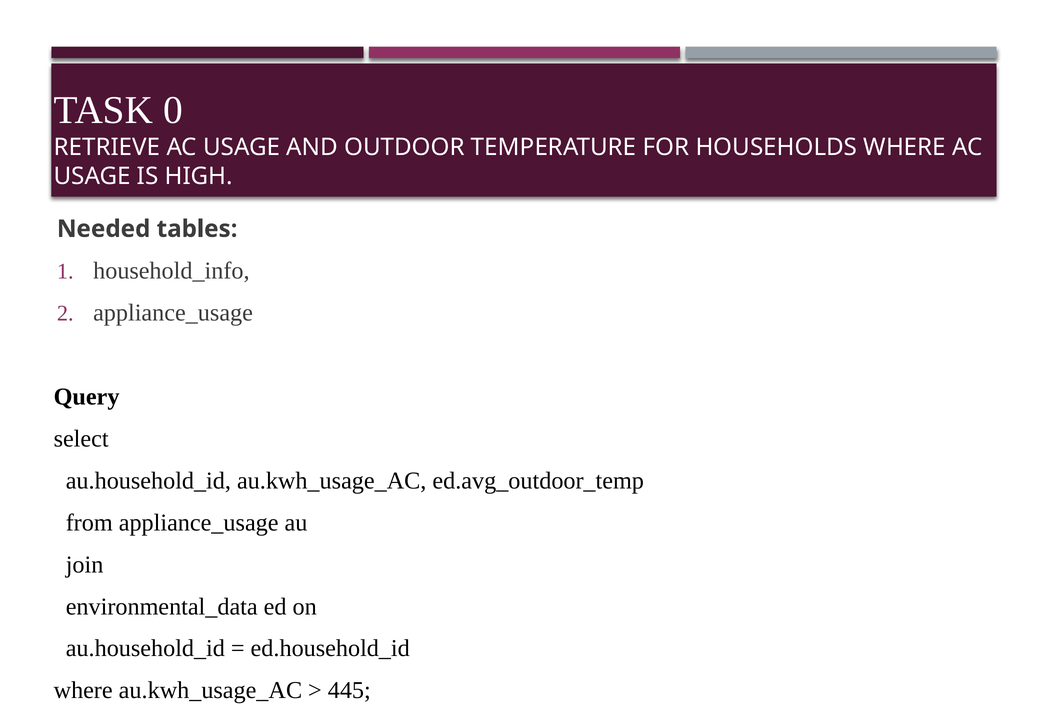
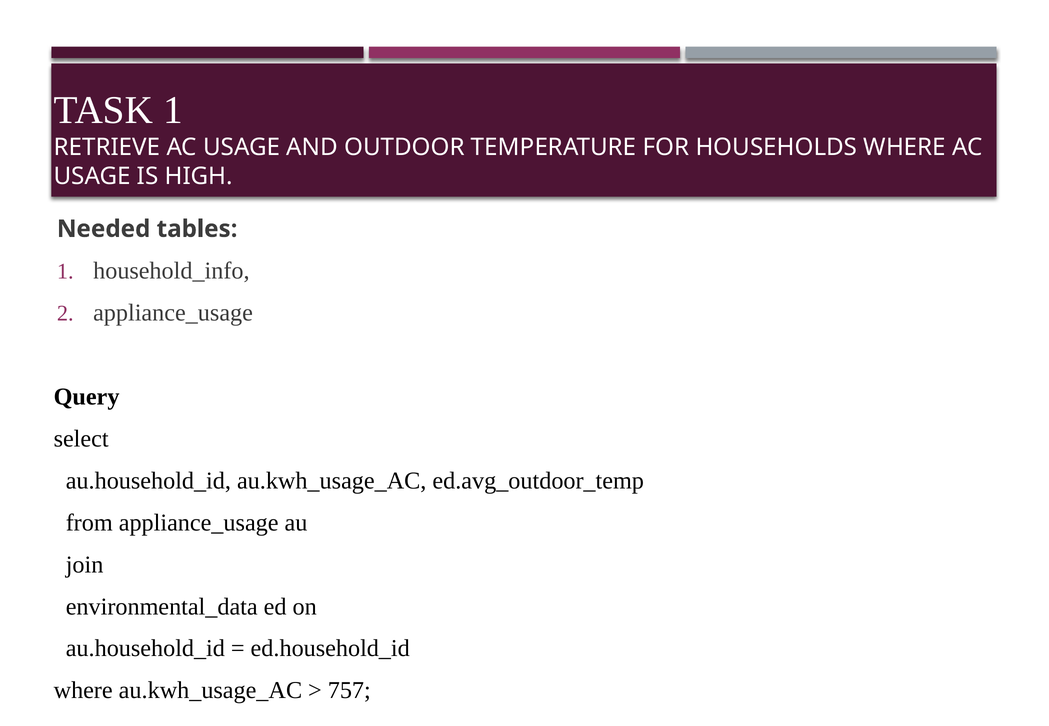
TASK 0: 0 -> 1
445: 445 -> 757
